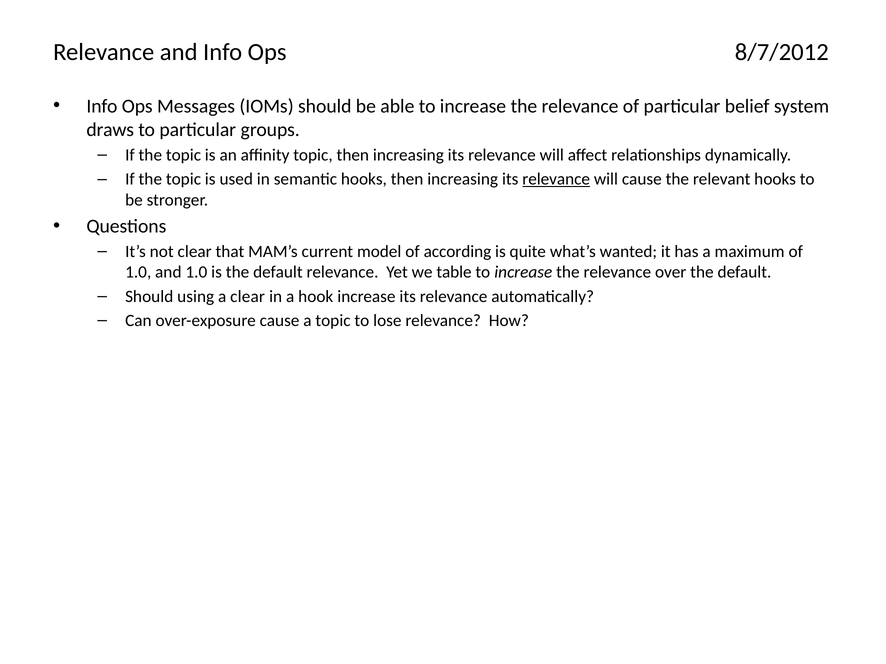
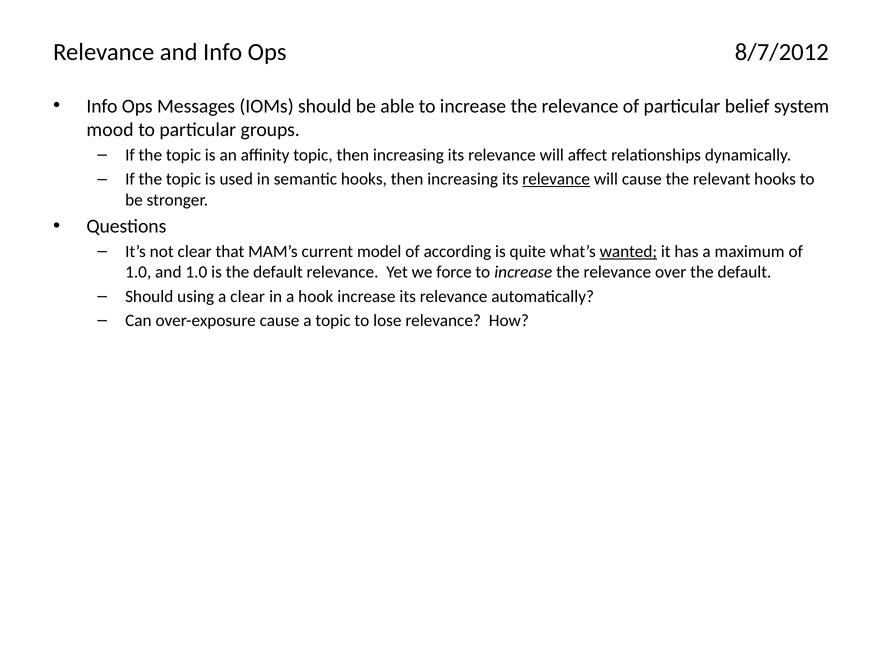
draws: draws -> mood
wanted underline: none -> present
table: table -> force
